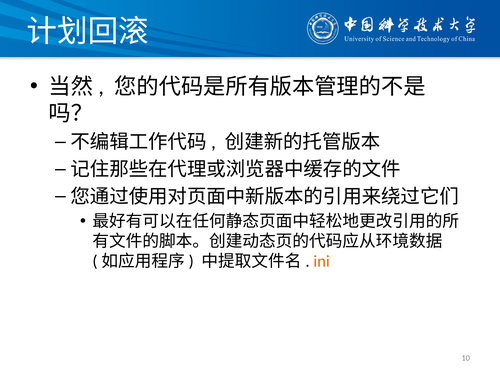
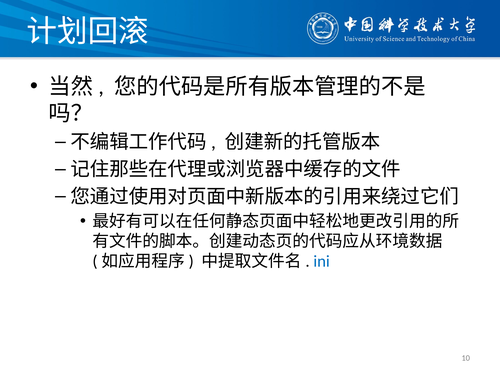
ini colour: orange -> blue
